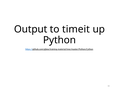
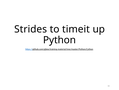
Output: Output -> Strides
